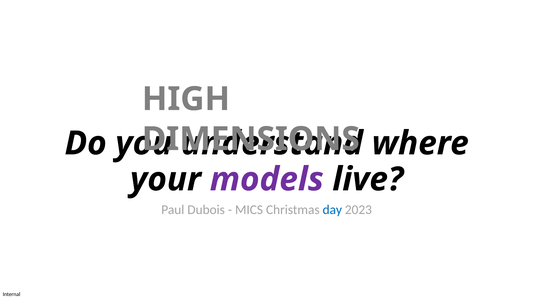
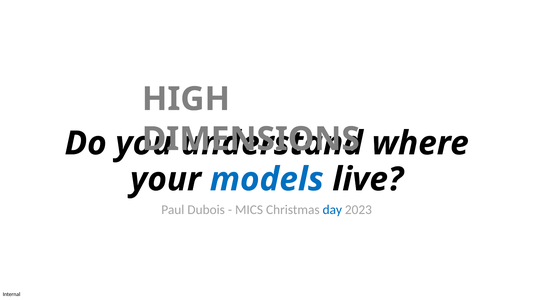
models colour: purple -> blue
